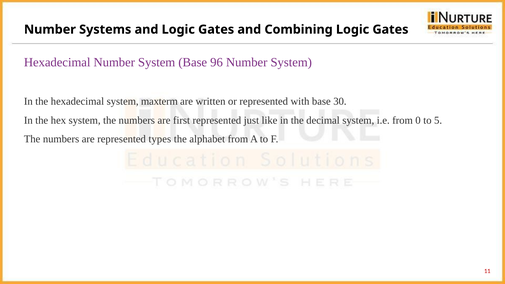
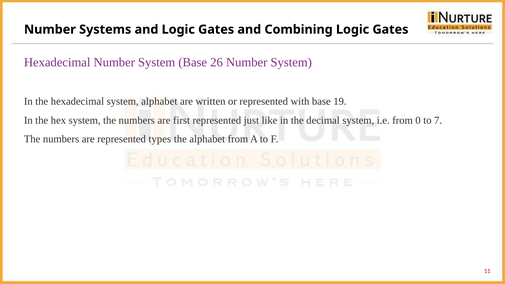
96: 96 -> 26
system maxterm: maxterm -> alphabet
30: 30 -> 19
5: 5 -> 7
